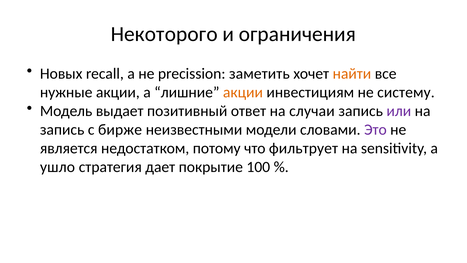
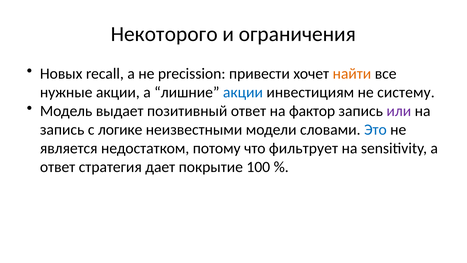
заметить: заметить -> привести
акции at (243, 92) colour: orange -> blue
случаи: случаи -> фактор
бирже: бирже -> логике
Это colour: purple -> blue
ушло at (58, 167): ушло -> ответ
